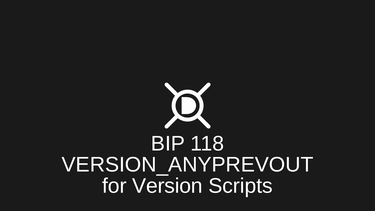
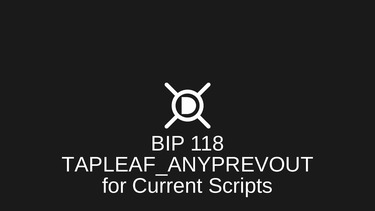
VERSION_ANYPREVOUT: VERSION_ANYPREVOUT -> TAPLEAF_ANYPREVOUT
Version: Version -> Current
